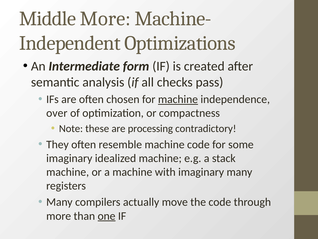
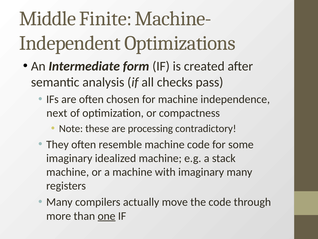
Middle More: More -> Finite
machine at (178, 99) underline: present -> none
over: over -> next
